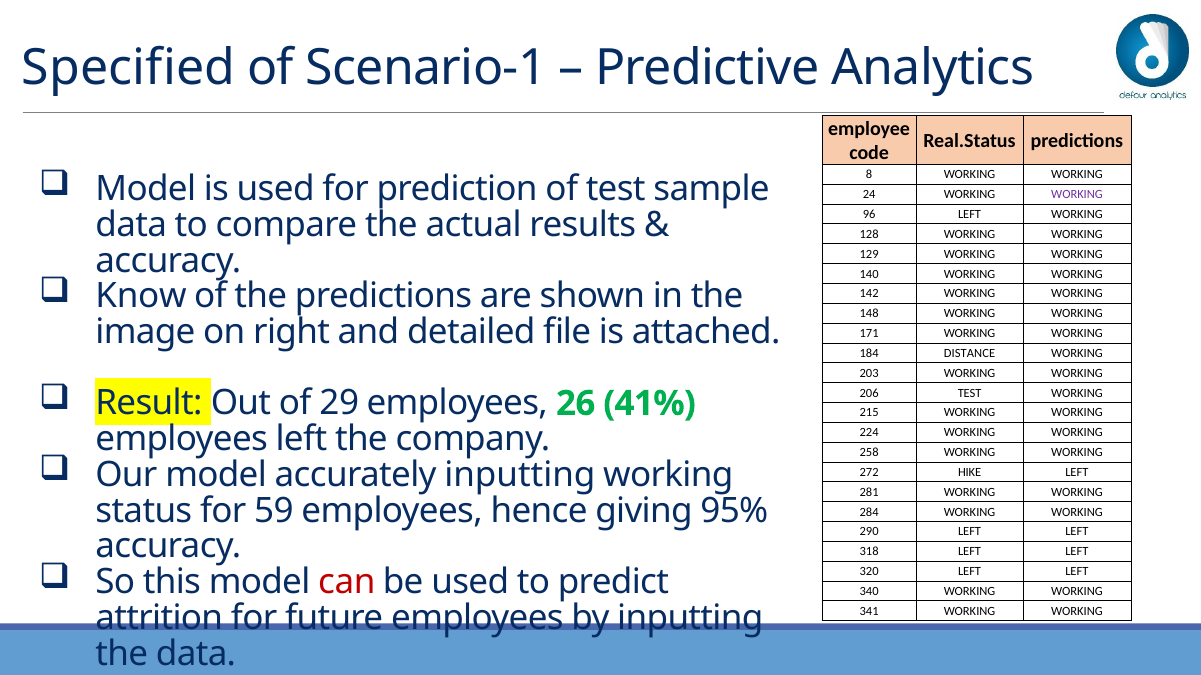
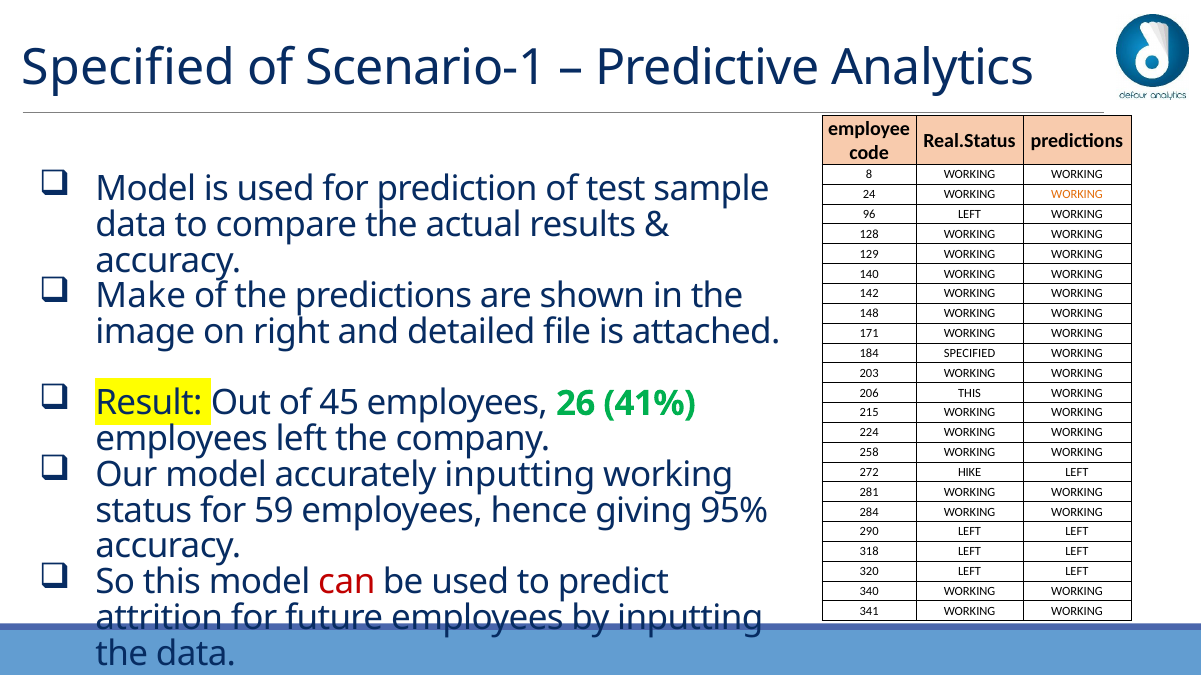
WORKING at (1077, 195) colour: purple -> orange
Know: Know -> Make
184 DISTANCE: DISTANCE -> SPECIFIED
29: 29 -> 45
206 TEST: TEST -> THIS
